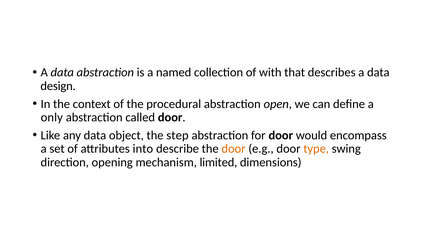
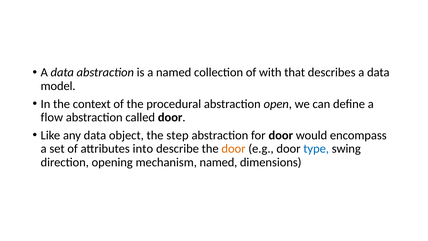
design: design -> model
only: only -> flow
type colour: orange -> blue
mechanism limited: limited -> named
